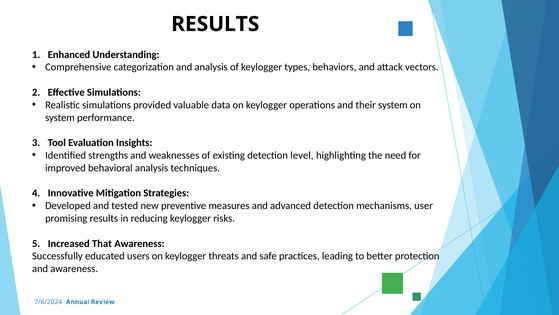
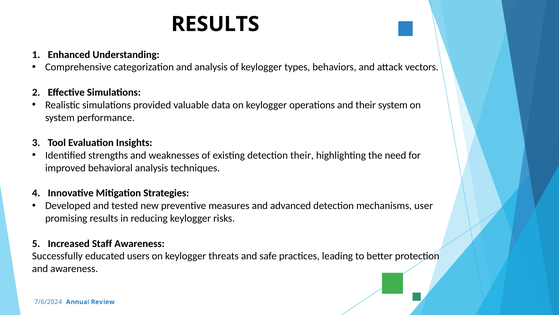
detection level: level -> their
That: That -> Staff
